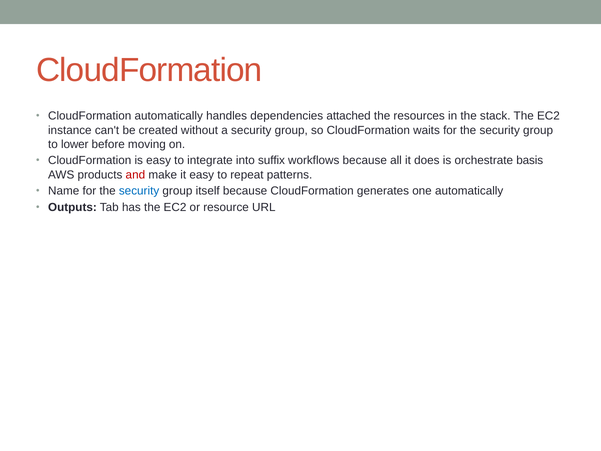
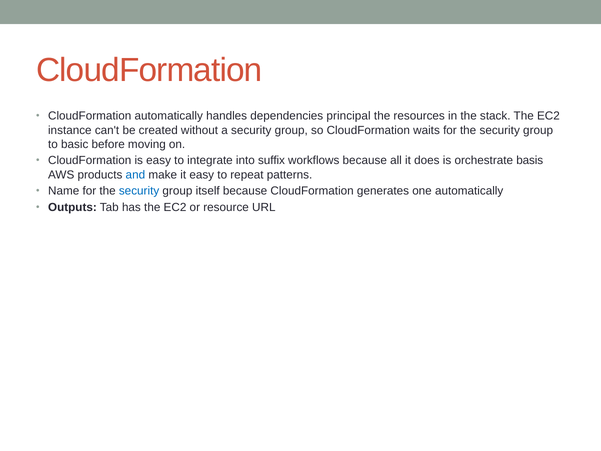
attached: attached -> principal
lower: lower -> basic
and colour: red -> blue
